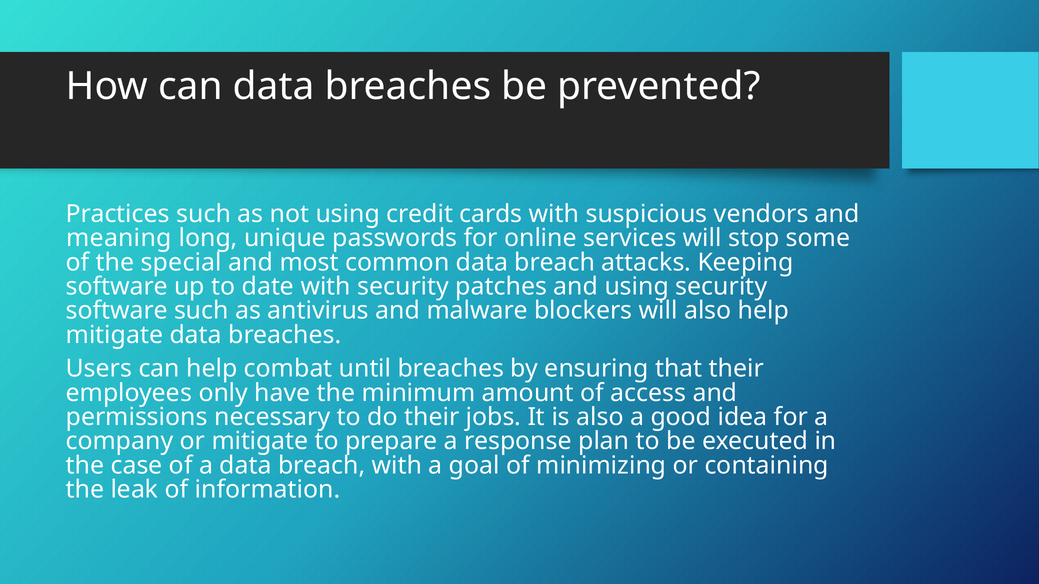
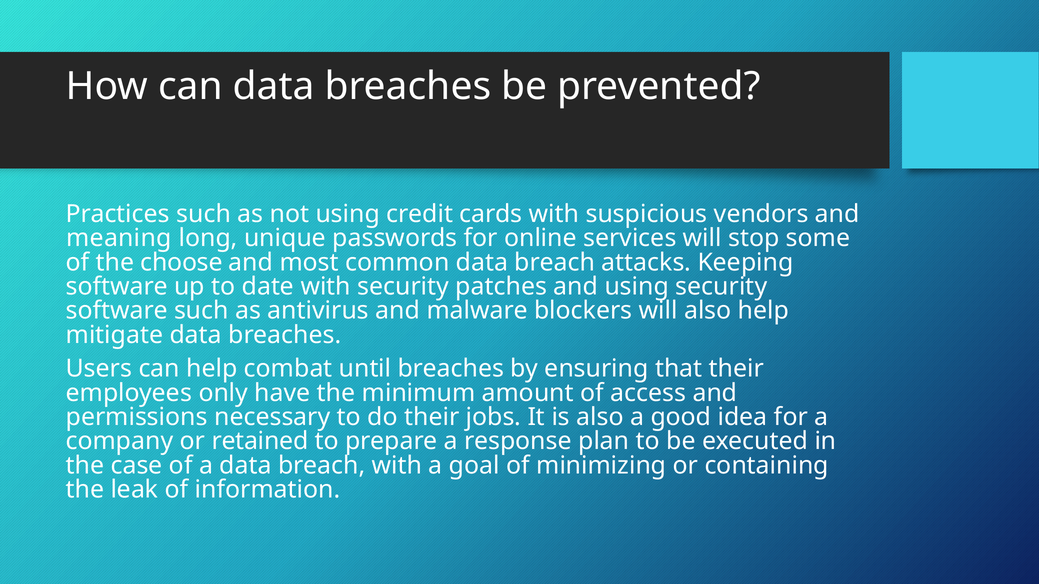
special: special -> choose
or mitigate: mitigate -> retained
